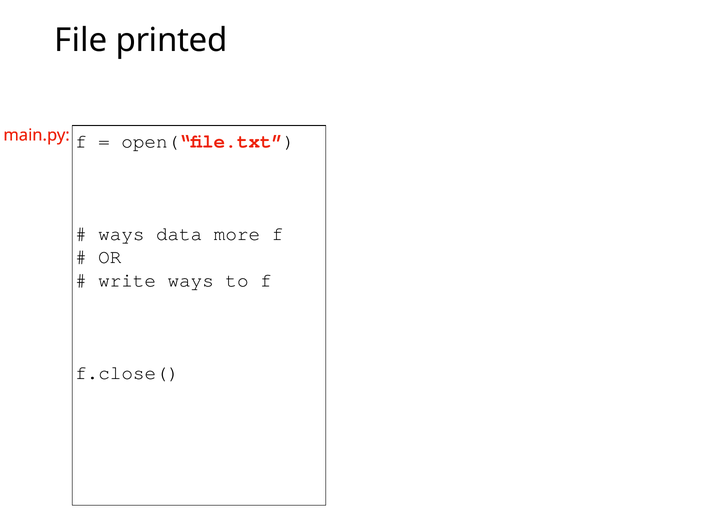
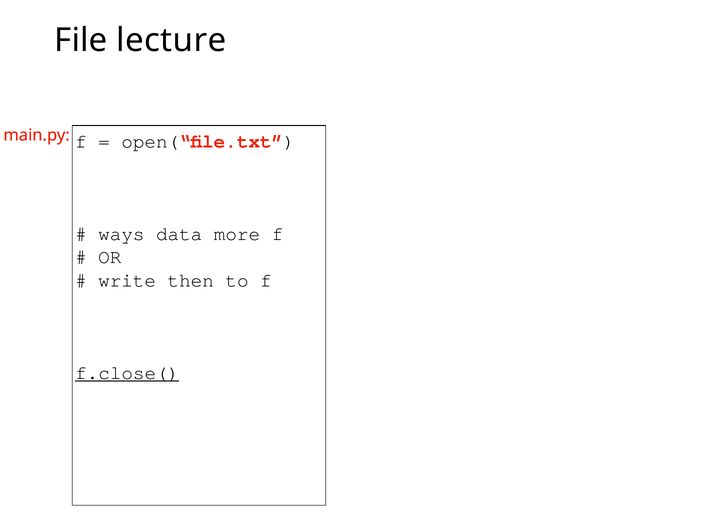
printed: printed -> lecture
write ways: ways -> then
f.close( underline: none -> present
